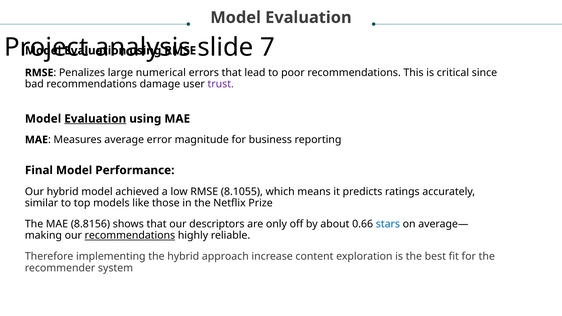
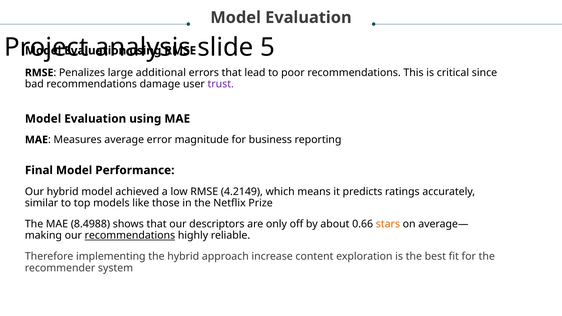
7: 7 -> 5
numerical: numerical -> additional
Evaluation at (95, 119) underline: present -> none
8.1055: 8.1055 -> 4.2149
8.8156: 8.8156 -> 8.4988
stars colour: blue -> orange
